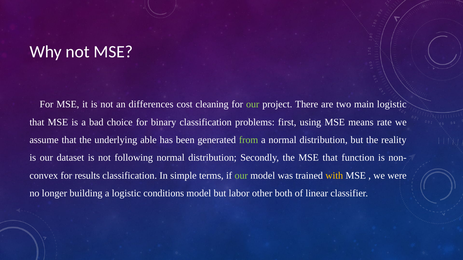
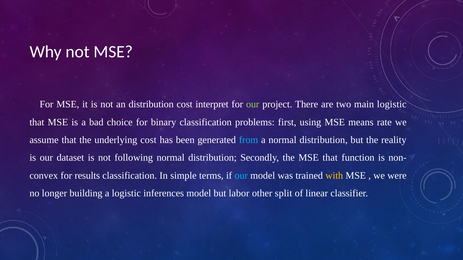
an differences: differences -> distribution
cleaning: cleaning -> interpret
underlying able: able -> cost
from colour: light green -> light blue
our at (241, 176) colour: light green -> light blue
conditions: conditions -> inferences
both: both -> split
